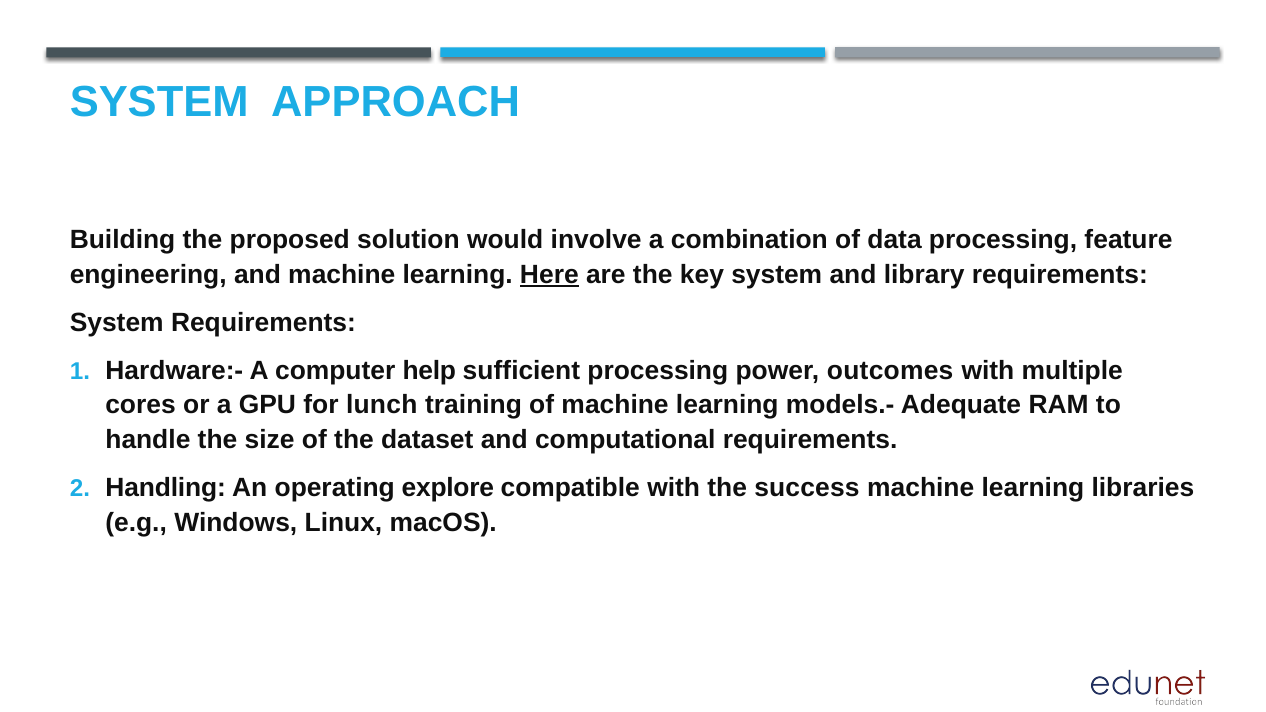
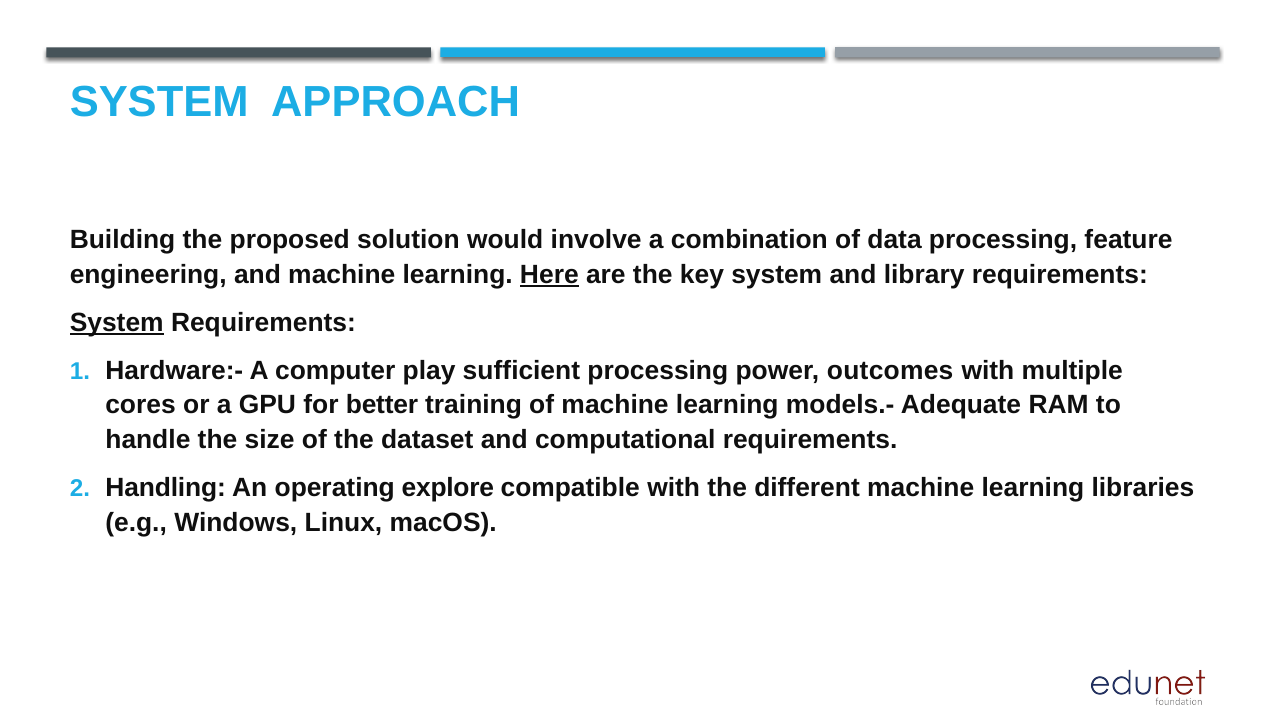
System at (117, 322) underline: none -> present
help: help -> play
lunch: lunch -> better
success: success -> different
